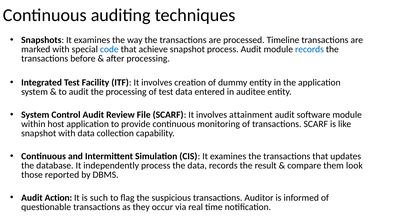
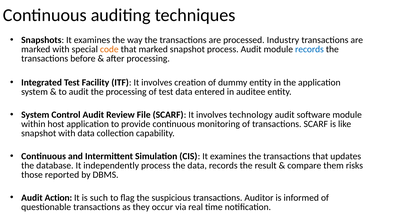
Timeline: Timeline -> Industry
code colour: blue -> orange
that achieve: achieve -> marked
attainment: attainment -> technology
look: look -> risks
